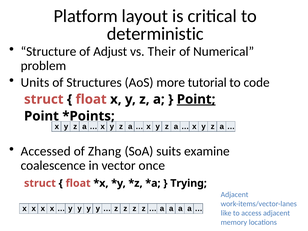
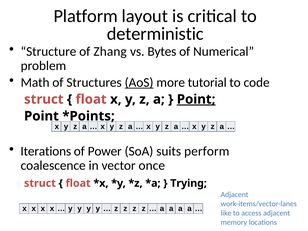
Adjust: Adjust -> Zhang
Their: Their -> Bytes
Units: Units -> Math
AoS underline: none -> present
Accessed: Accessed -> Iterations
Zhang: Zhang -> Power
examine: examine -> perform
